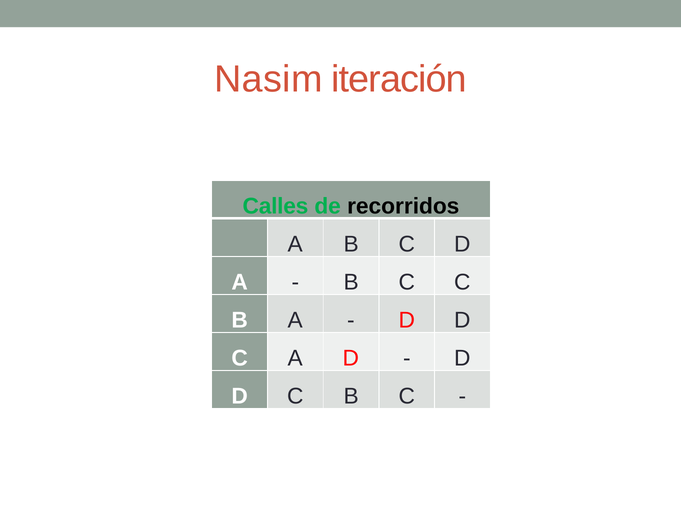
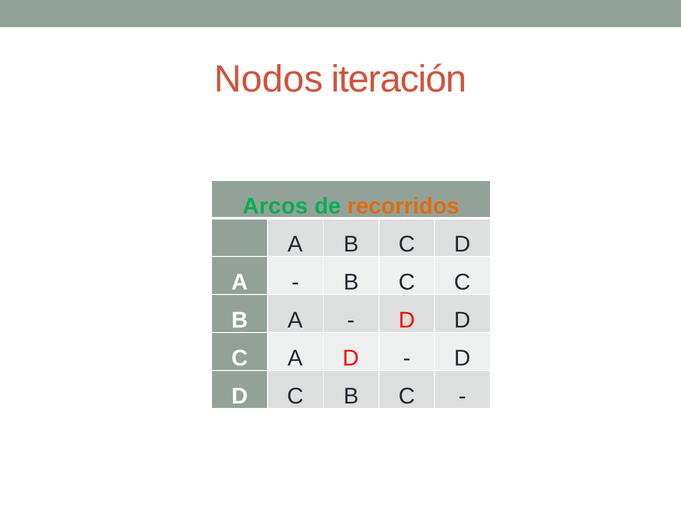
Nasim: Nasim -> Nodos
Calles: Calles -> Arcos
recorridos colour: black -> orange
